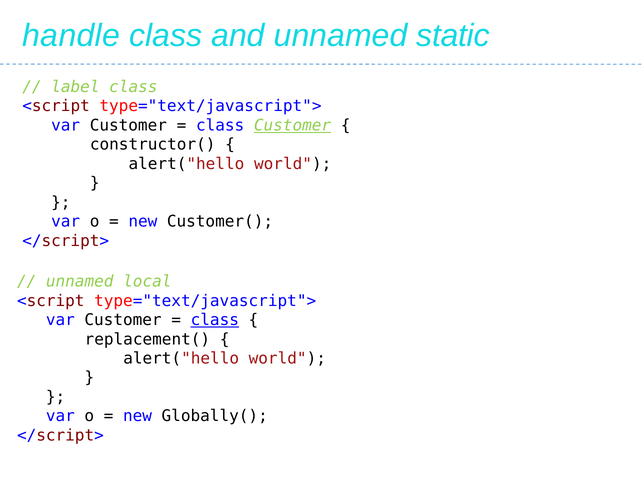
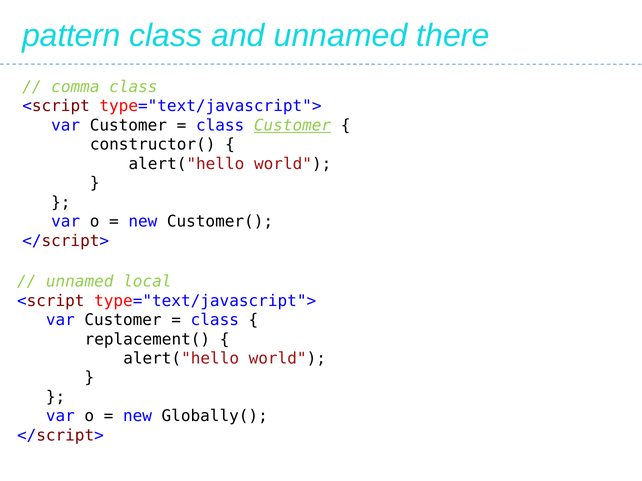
handle: handle -> pattern
static: static -> there
label: label -> comma
class at (215, 320) underline: present -> none
